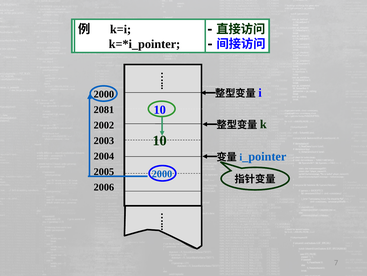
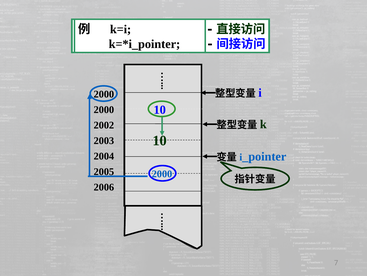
2081 at (104, 109): 2081 -> 2000
